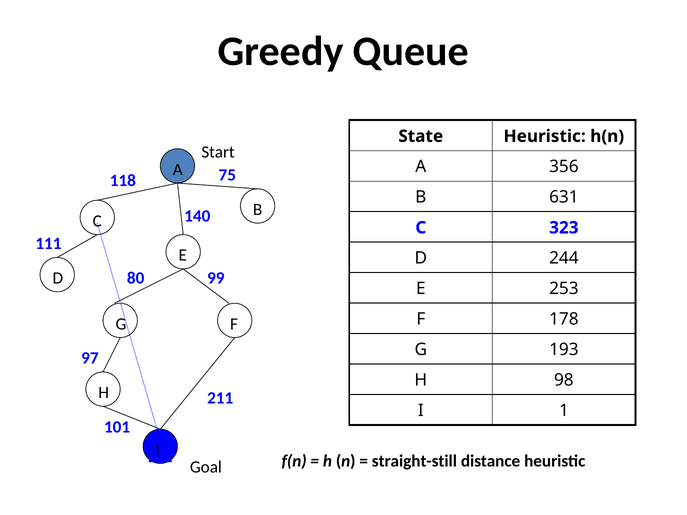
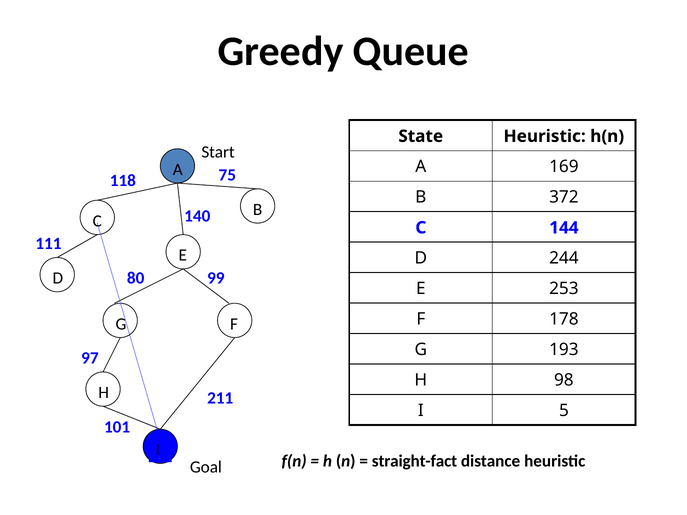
356: 356 -> 169
631: 631 -> 372
323: 323 -> 144
1: 1 -> 5
straight-still: straight-still -> straight-fact
